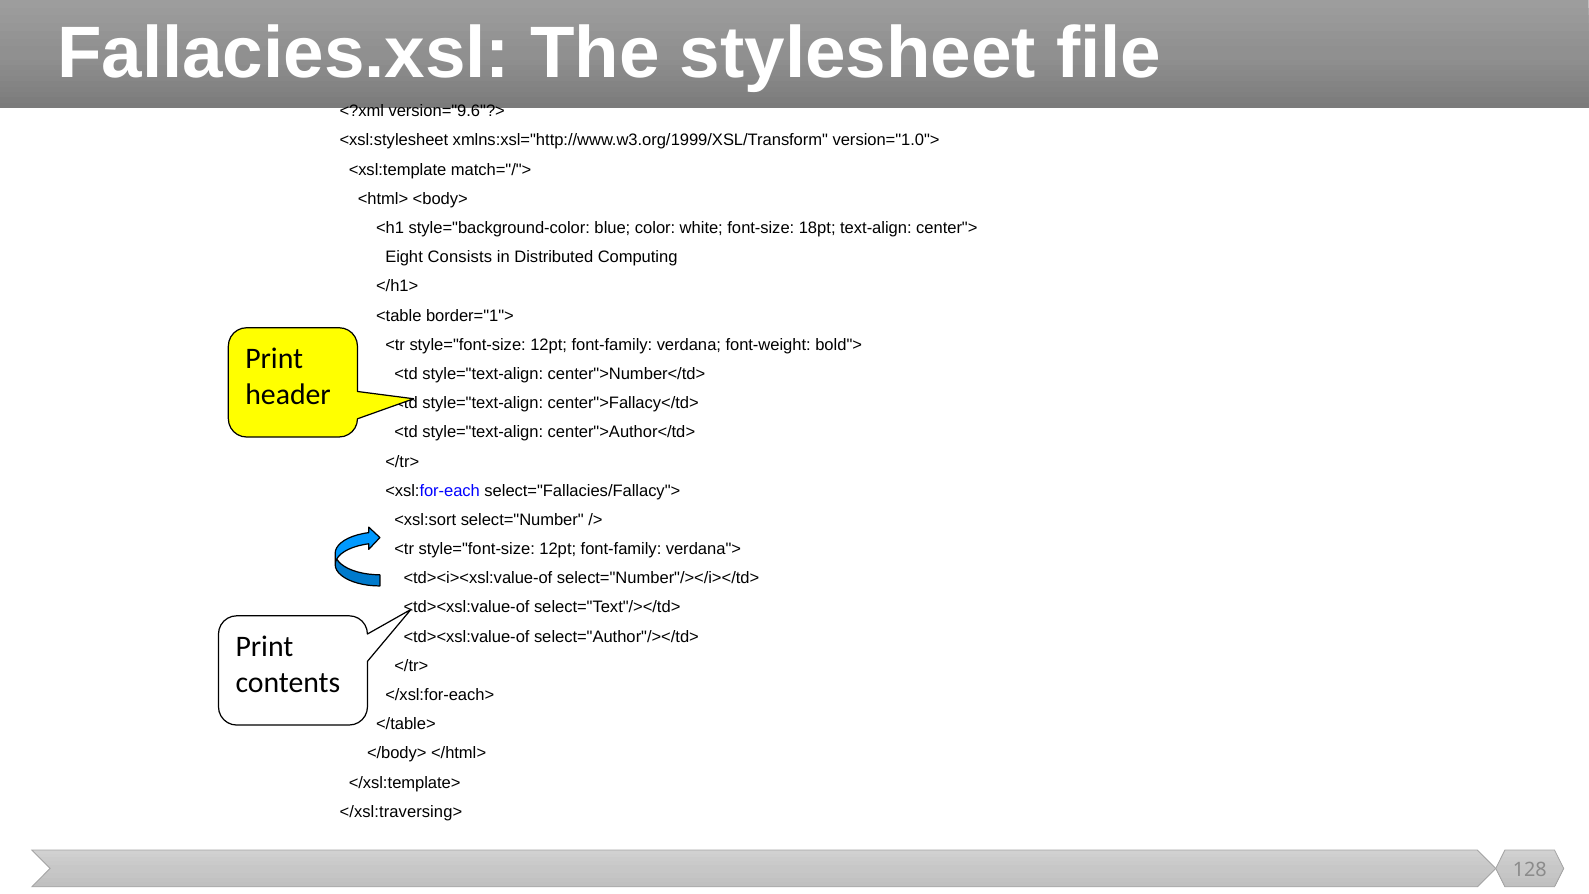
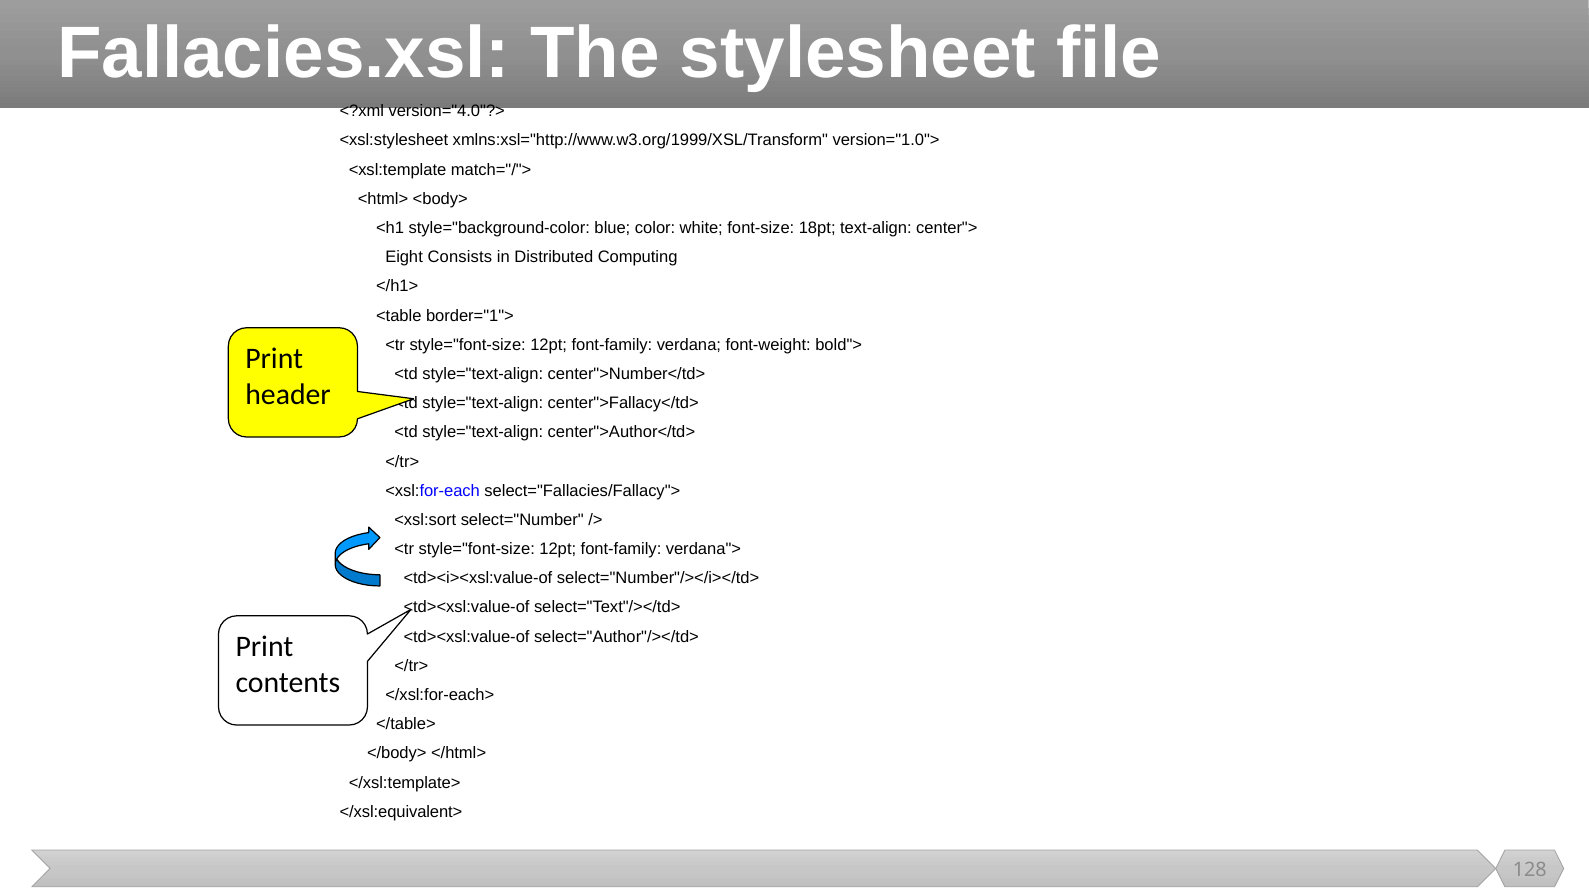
version="9.6"?>: version="9.6"?> -> version="4.0"?>
</xsl:traversing>: </xsl:traversing> -> </xsl:equivalent>
